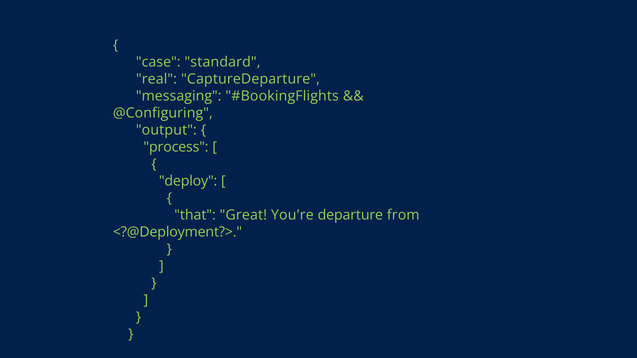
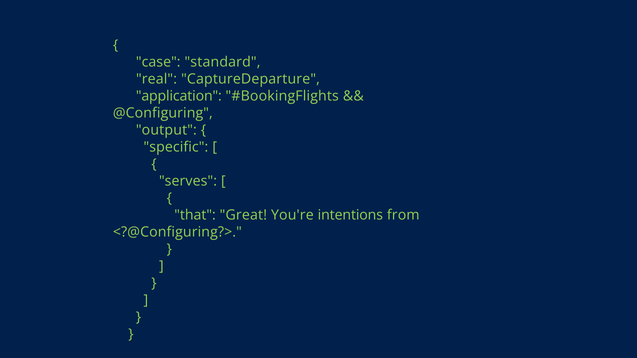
messaging: messaging -> application
process: process -> specific
deploy: deploy -> serves
departure: departure -> intentions
<?@Deployment?>: <?@Deployment?> -> <?@Configuring?>
